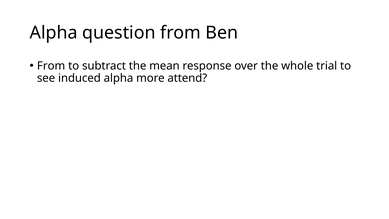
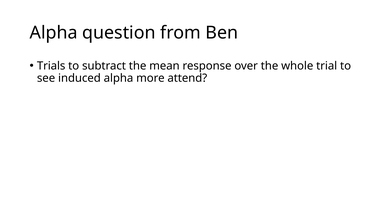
From at (51, 66): From -> Trials
